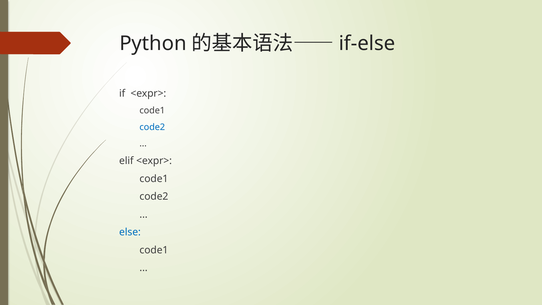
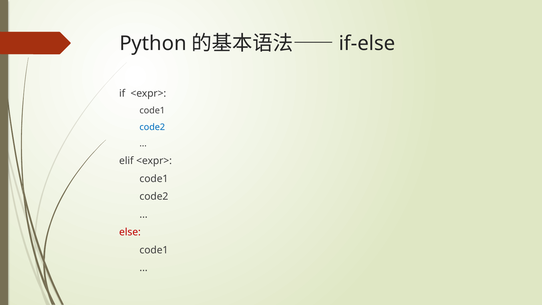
else colour: blue -> red
